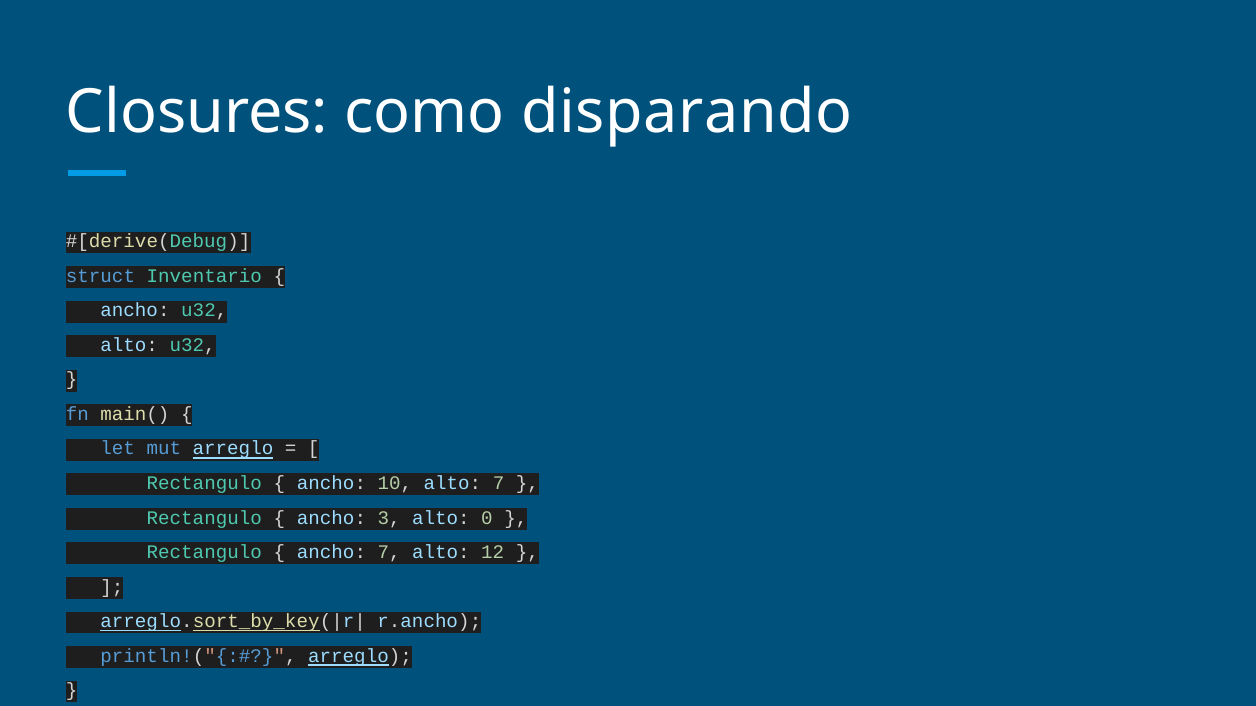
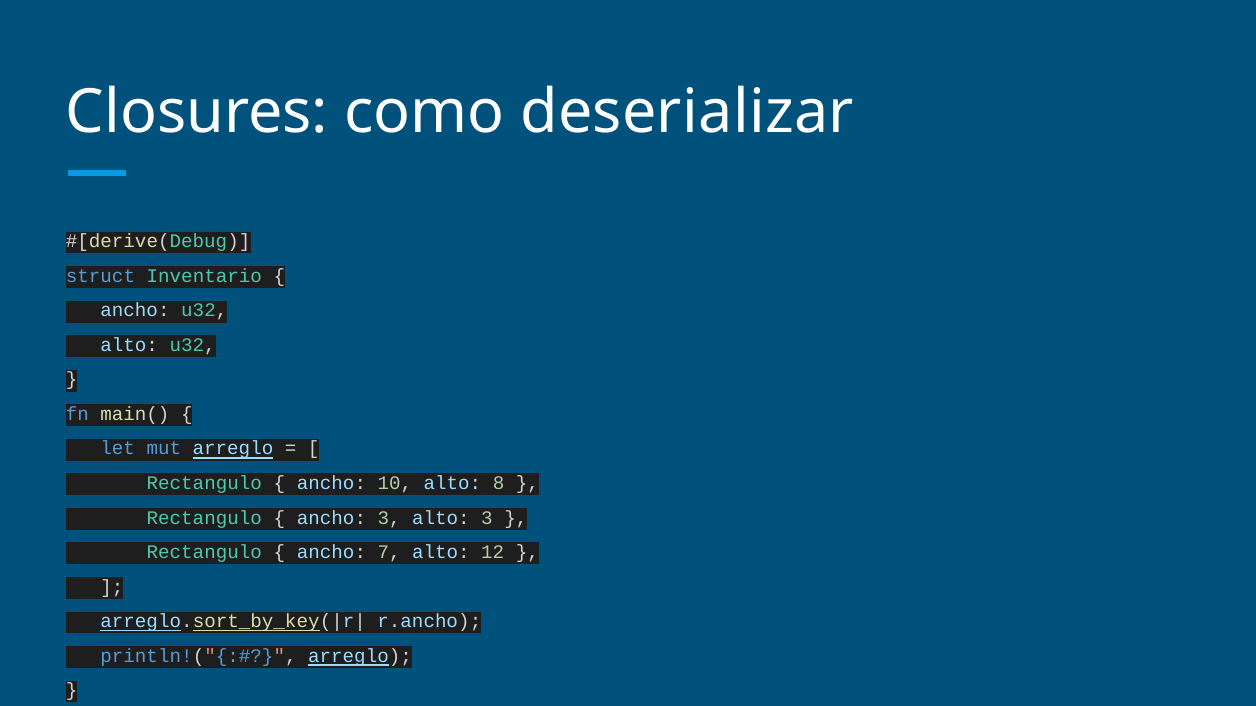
disparando: disparando -> deserializar
alto 7: 7 -> 8
alto 0: 0 -> 3
